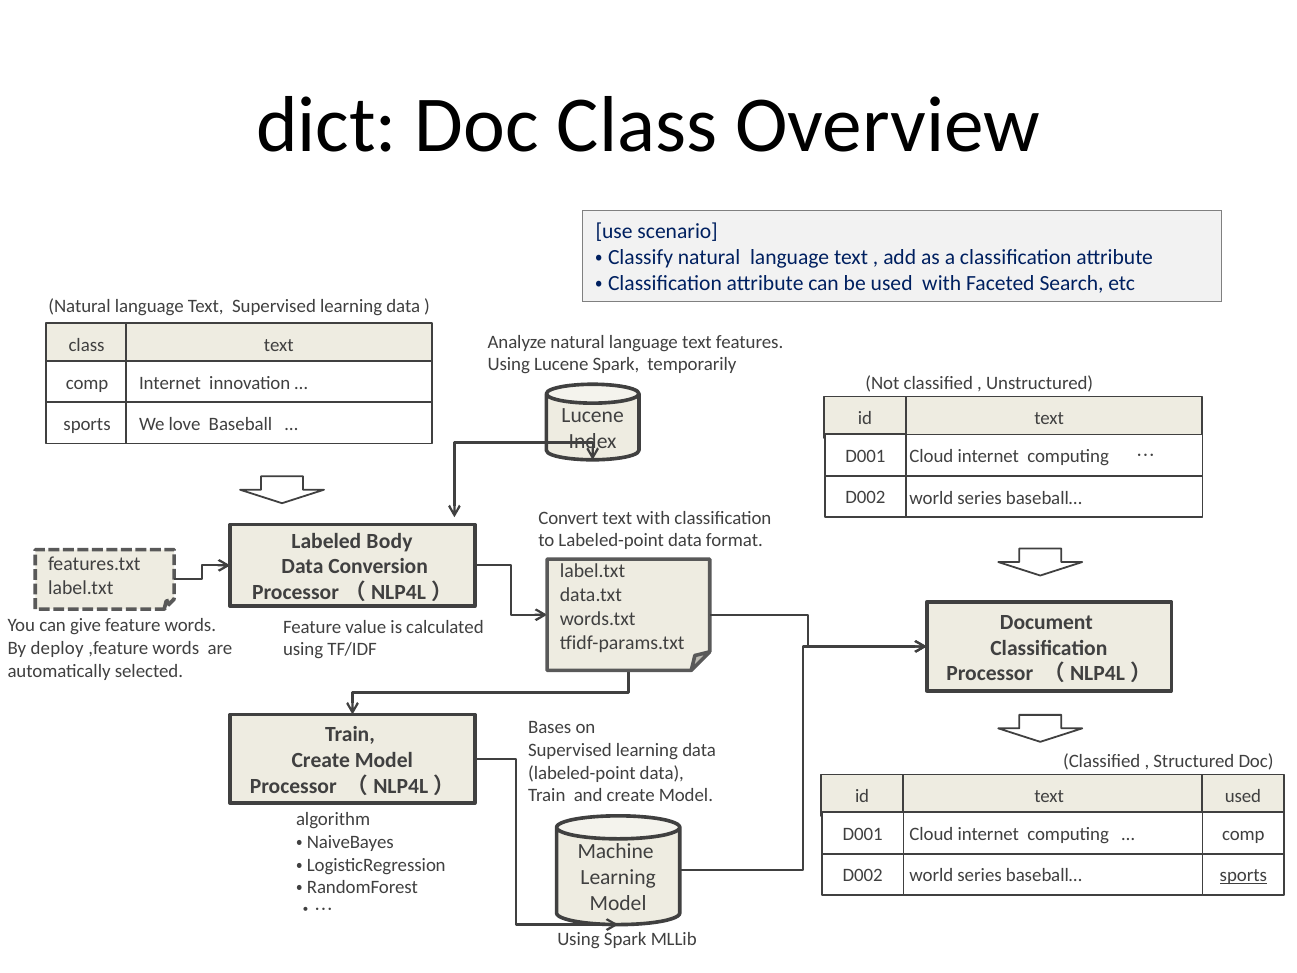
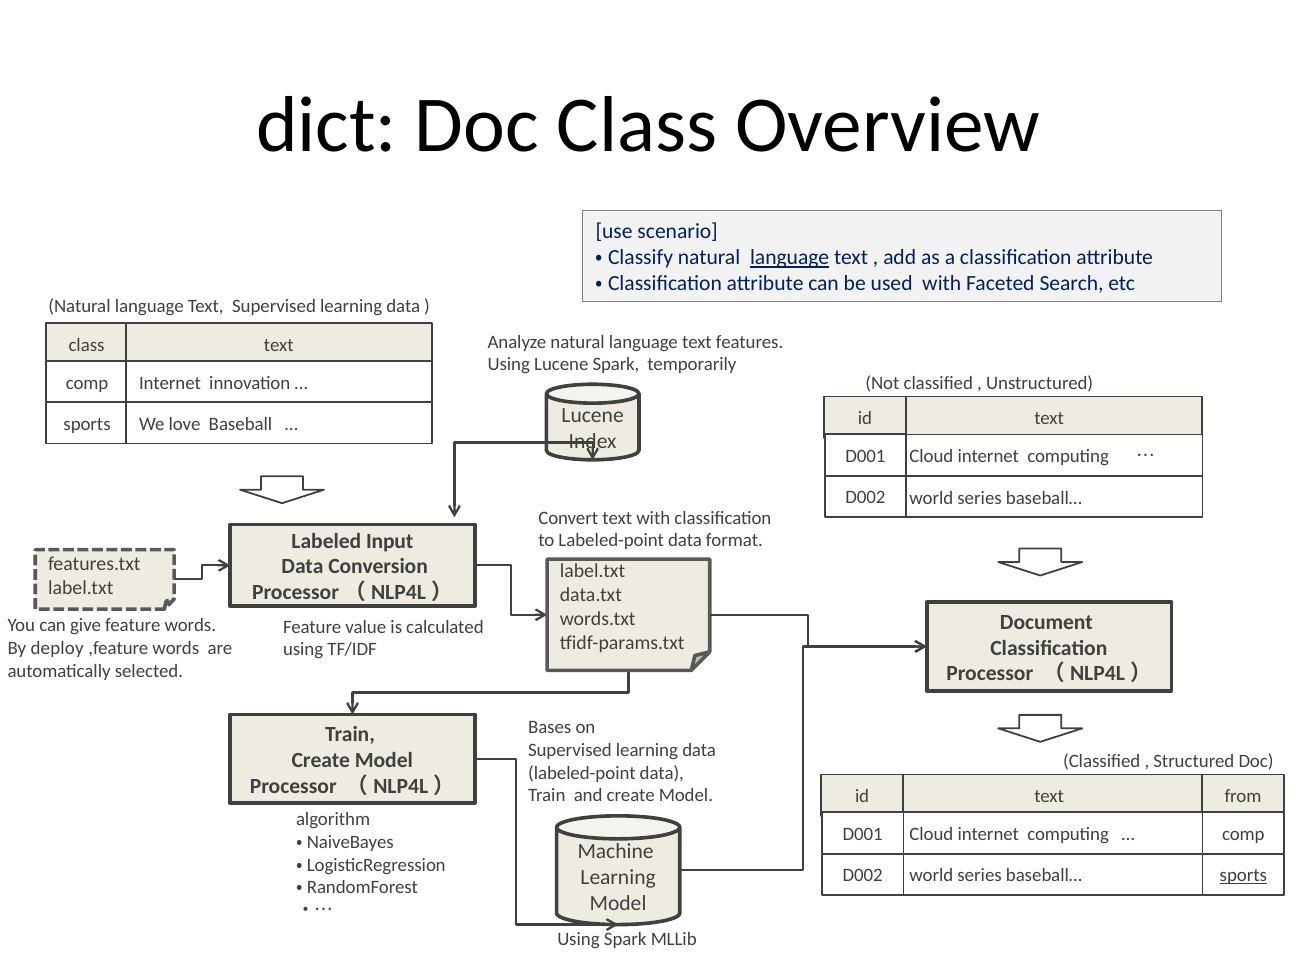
language at (790, 258) underline: none -> present
Body: Body -> Input
used at (1243, 796): used -> from
